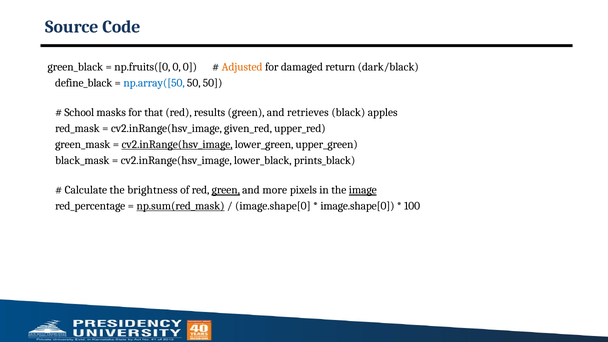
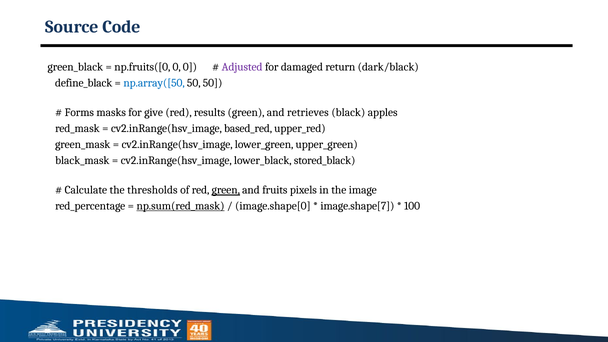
Adjusted colour: orange -> purple
School: School -> Forms
that: that -> give
given_red: given_red -> based_red
cv2.inRange(hsv_image at (177, 144) underline: present -> none
prints_black: prints_black -> stored_black
brightness: brightness -> thresholds
more: more -> fruits
image underline: present -> none
image.shape[0 at (357, 206): image.shape[0 -> image.shape[7
